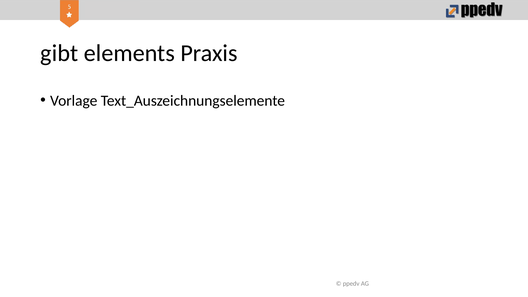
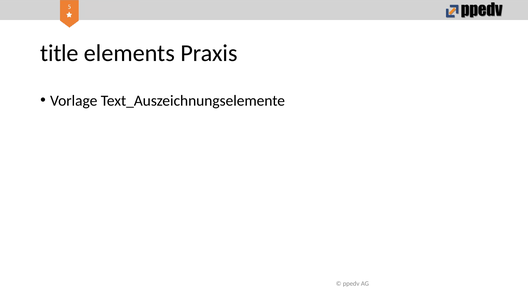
gibt: gibt -> title
